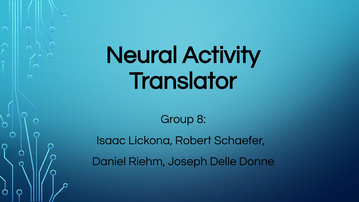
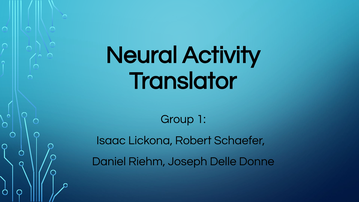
8: 8 -> 1
